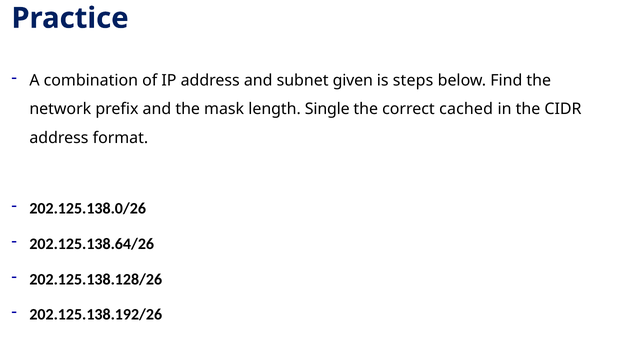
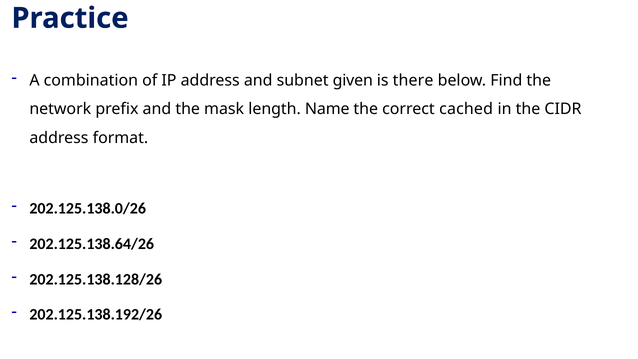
steps: steps -> there
Single: Single -> Name
